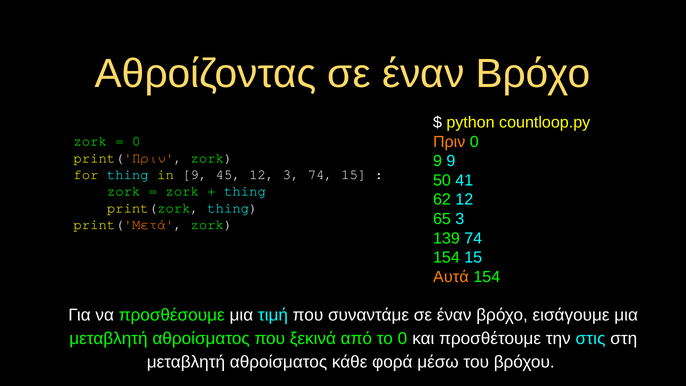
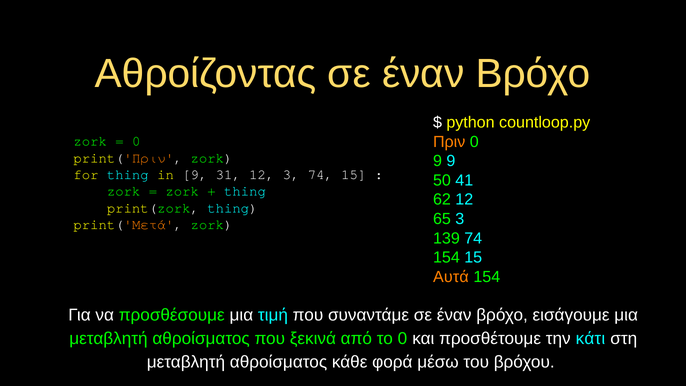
45: 45 -> 31
στις: στις -> κάτι
